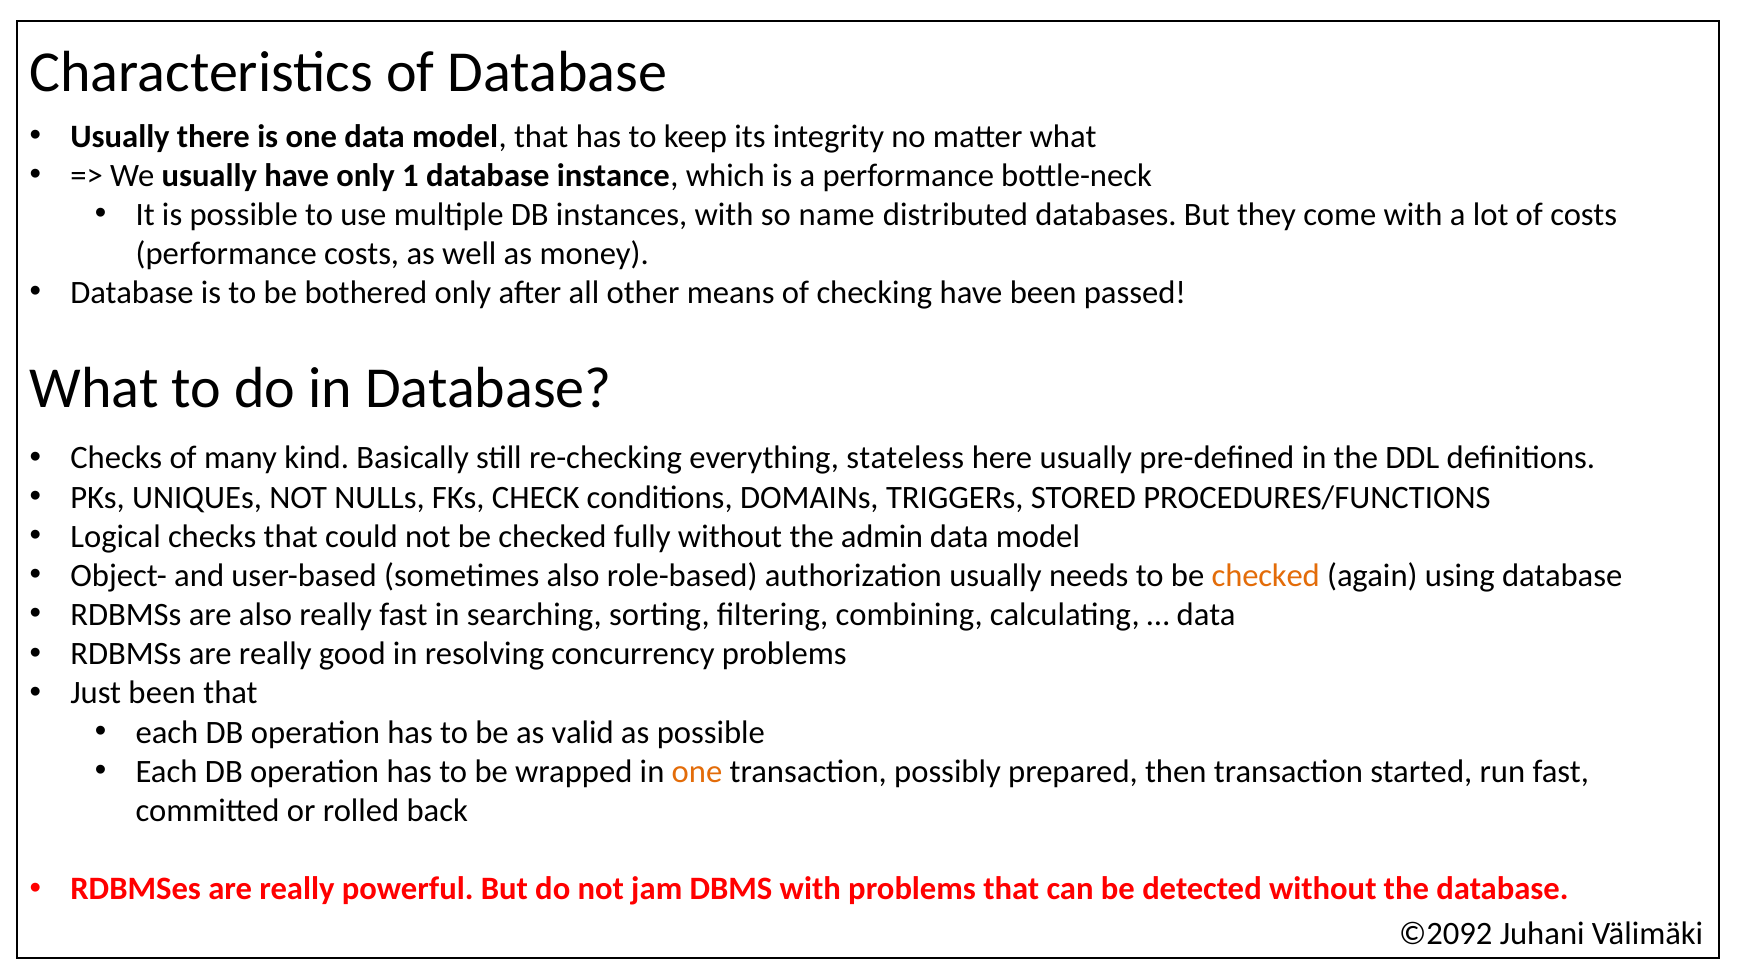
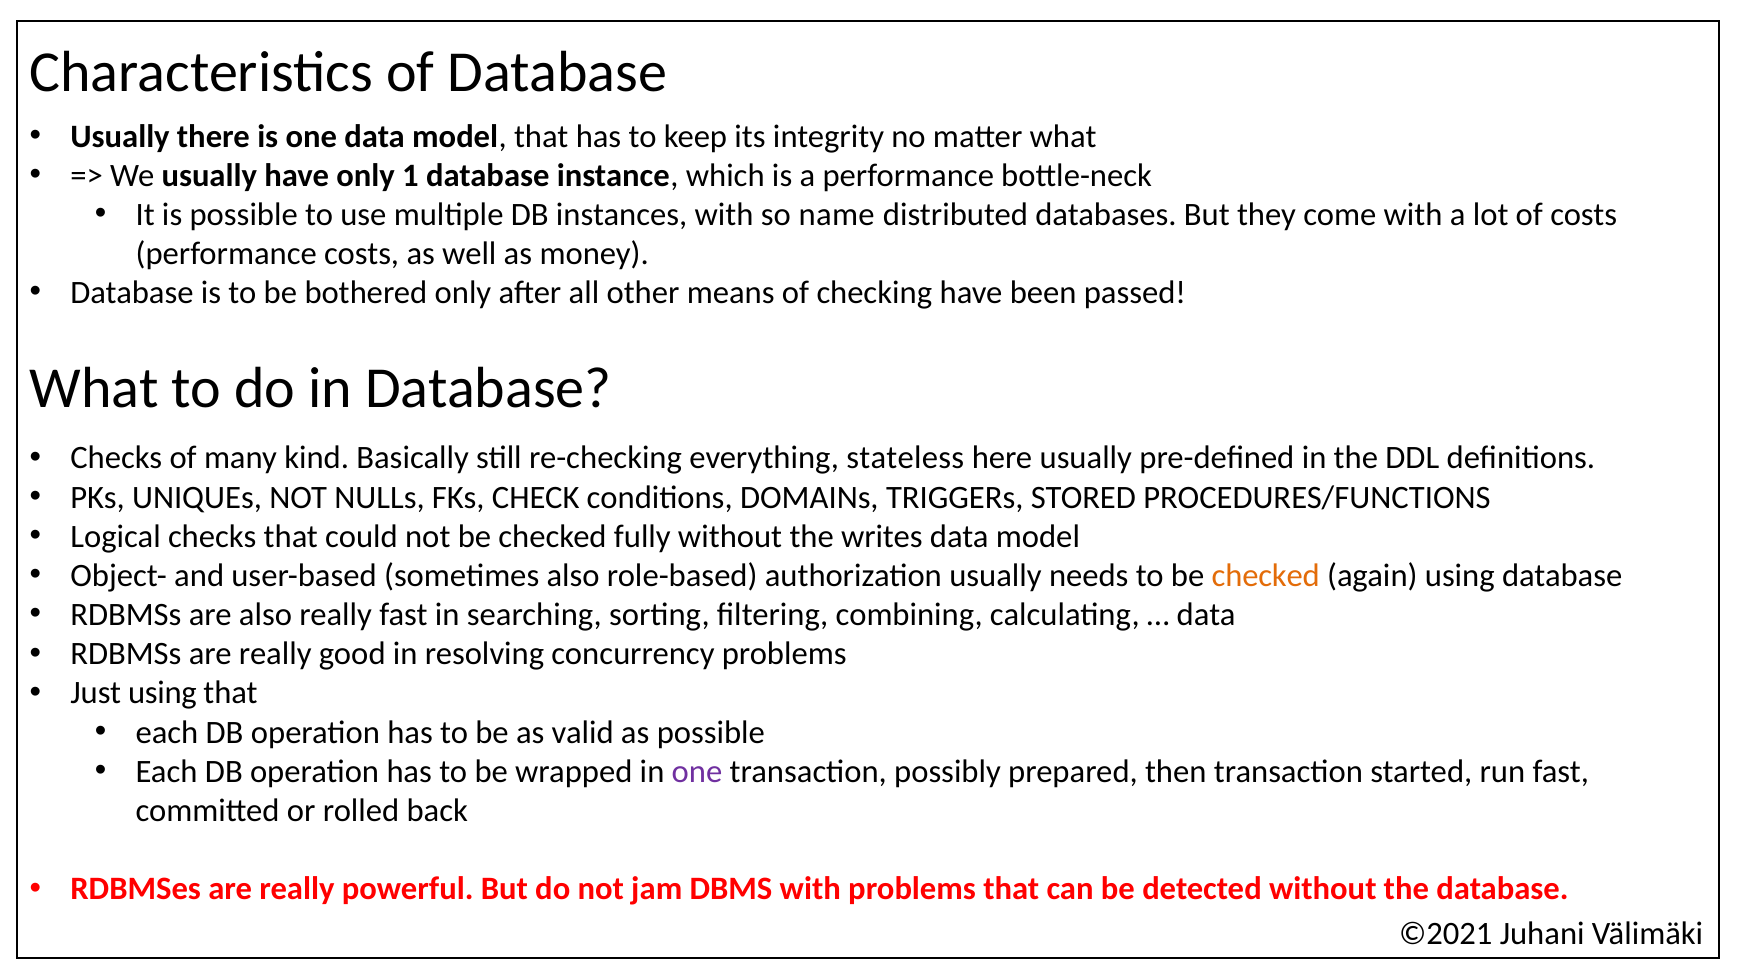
admin: admin -> writes
Just been: been -> using
one at (697, 772) colour: orange -> purple
©2092: ©2092 -> ©2021
